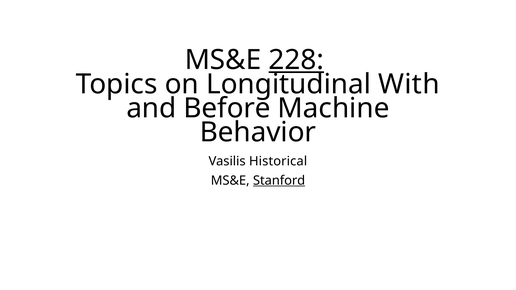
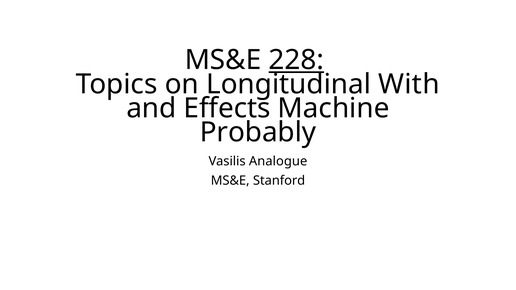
Before: Before -> Effects
Behavior: Behavior -> Probably
Historical: Historical -> Analogue
Stanford underline: present -> none
